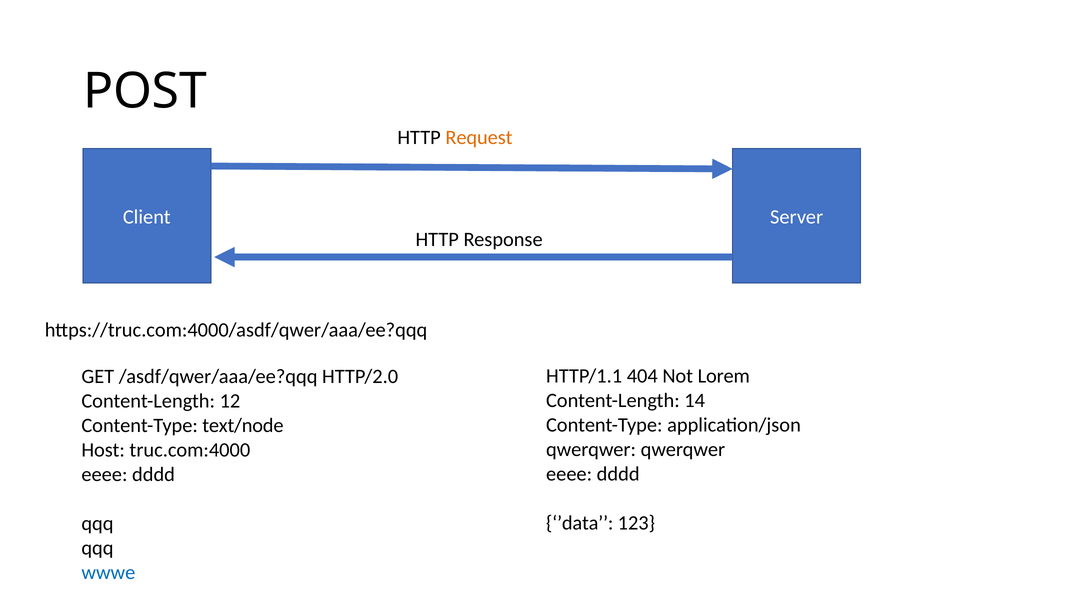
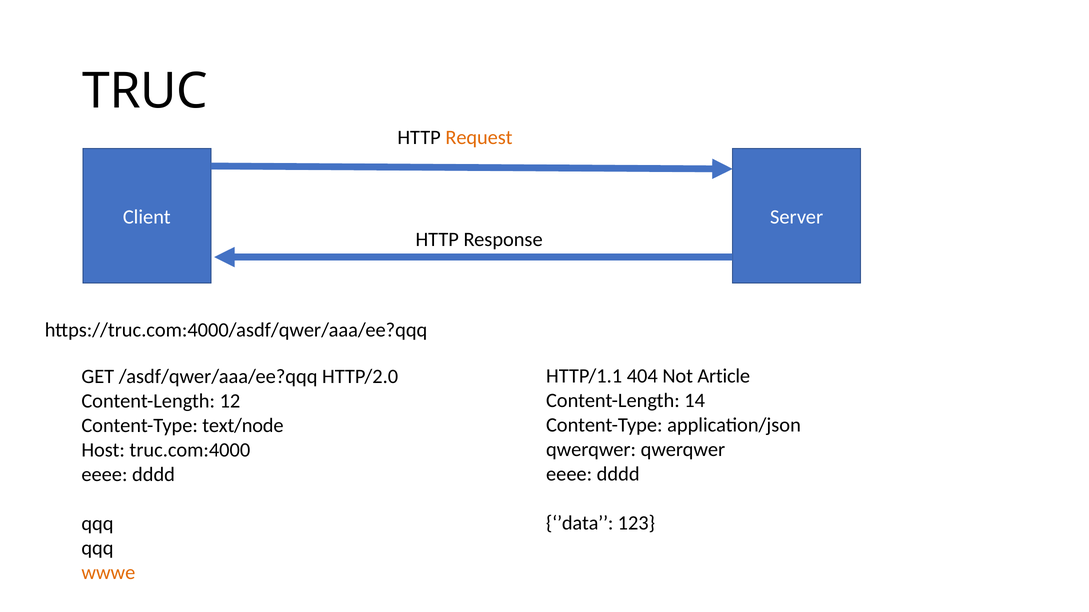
POST: POST -> TRUC
Lorem: Lorem -> Article
wwwe colour: blue -> orange
